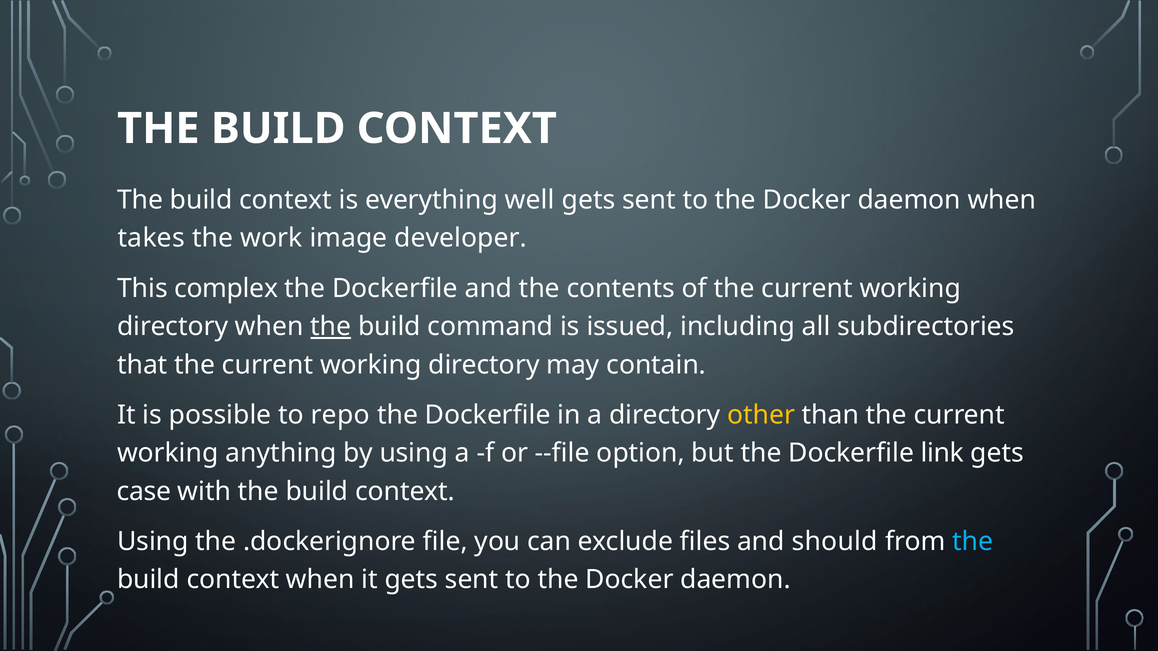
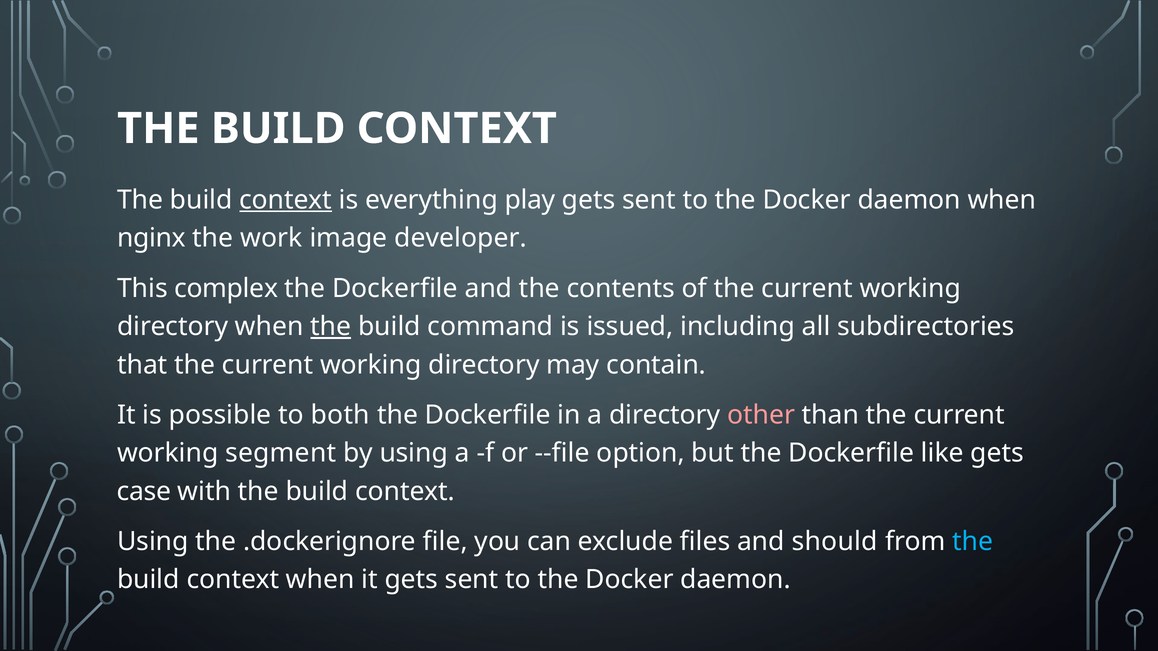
context at (286, 200) underline: none -> present
well: well -> play
takes: takes -> nginx
repo: repo -> both
other colour: yellow -> pink
anything: anything -> segment
link: link -> like
